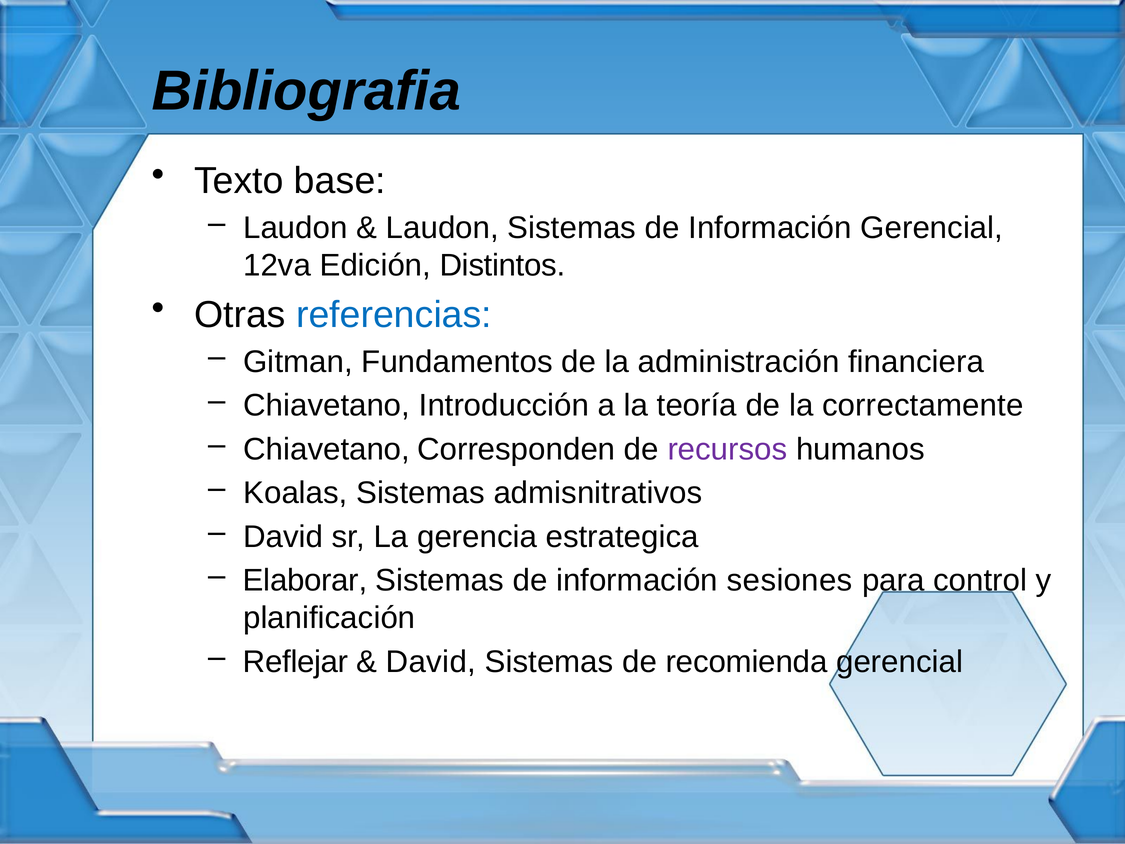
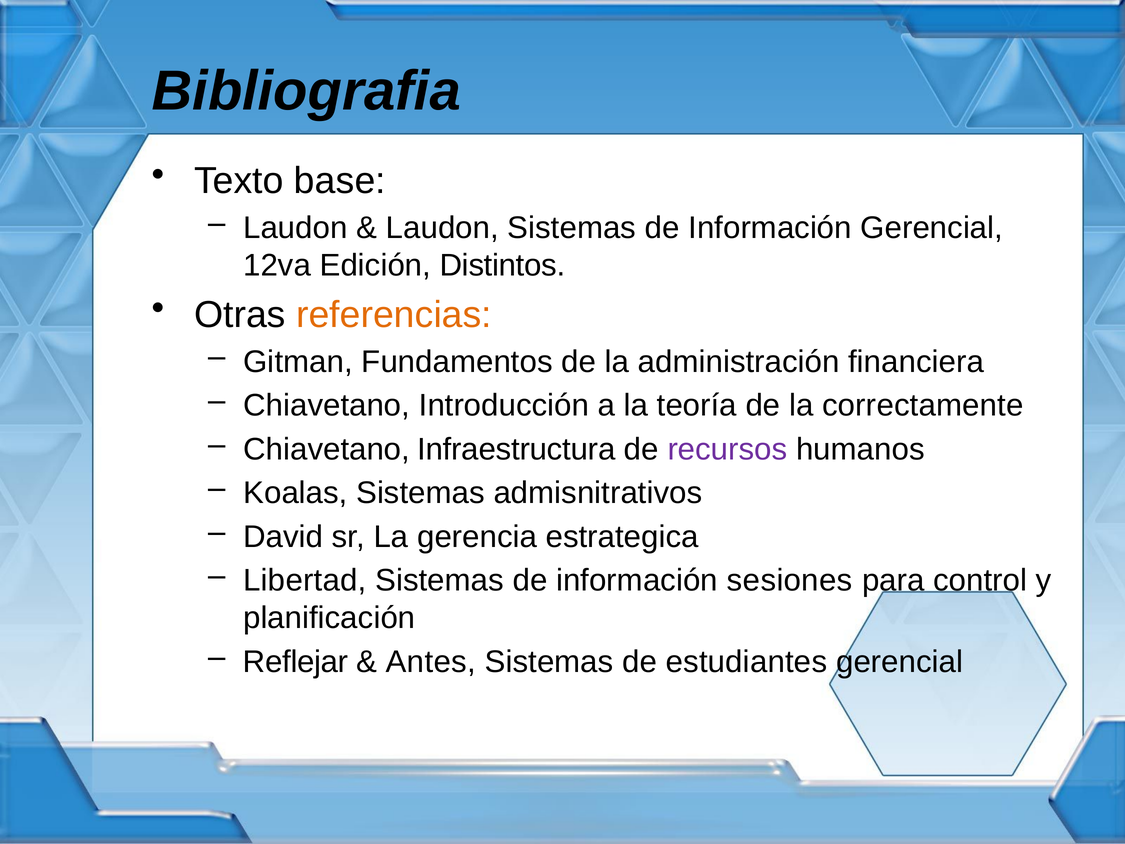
referencias colour: blue -> orange
Corresponden: Corresponden -> Infraestructura
Elaborar: Elaborar -> Libertad
David at (431, 662): David -> Antes
recomienda: recomienda -> estudiantes
